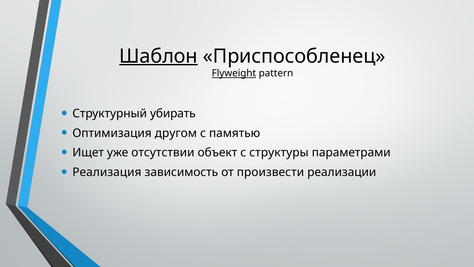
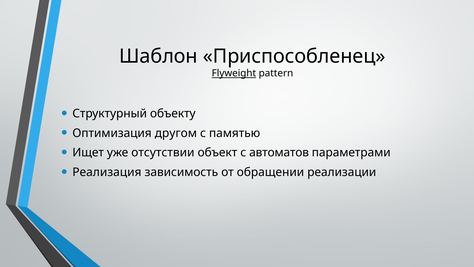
Шаблон underline: present -> none
убирать: убирать -> объекту
структуры: структуры -> автоматов
произвести: произвести -> обращении
